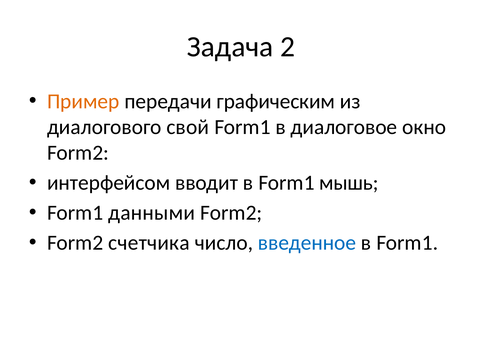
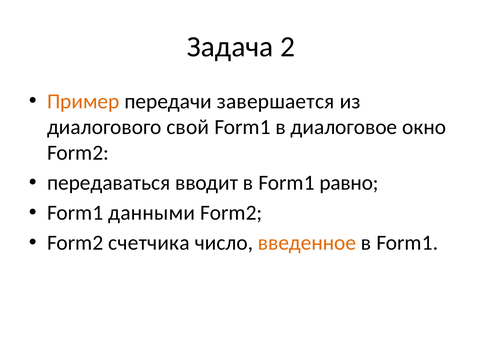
графическим: графическим -> завершается
интерфейсом: интерфейсом -> передаваться
мышь: мышь -> равно
введенное colour: blue -> orange
